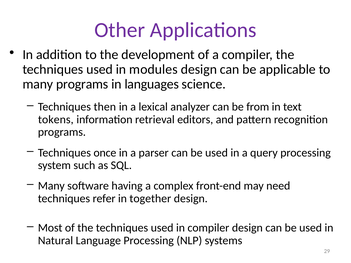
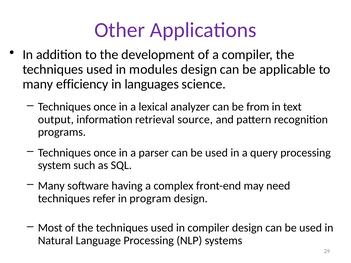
many programs: programs -> efficiency
then at (105, 107): then -> once
tokens: tokens -> output
editors: editors -> source
together: together -> program
